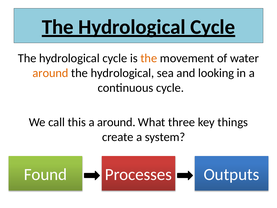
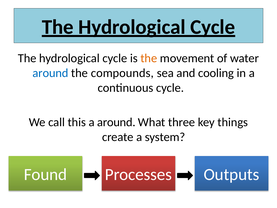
around at (50, 73) colour: orange -> blue
hydrological at (122, 73): hydrological -> compounds
looking: looking -> cooling
